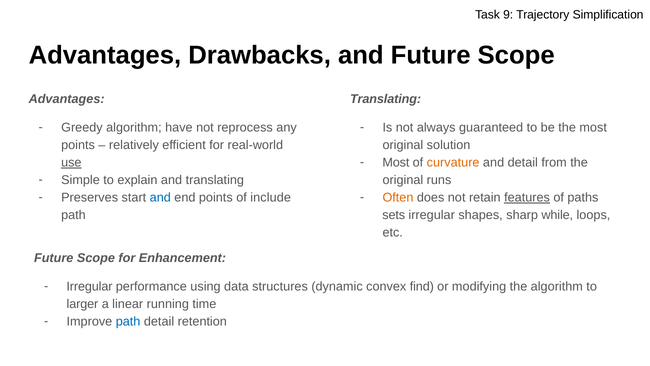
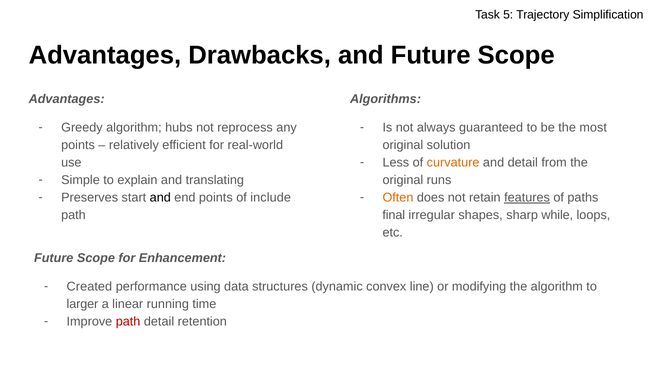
9: 9 -> 5
Translating at (386, 99): Translating -> Algorithms
have: have -> hubs
Most at (396, 162): Most -> Less
use underline: present -> none
and at (160, 197) colour: blue -> black
sets: sets -> final
Irregular at (89, 286): Irregular -> Created
find: find -> line
path at (128, 321) colour: blue -> red
